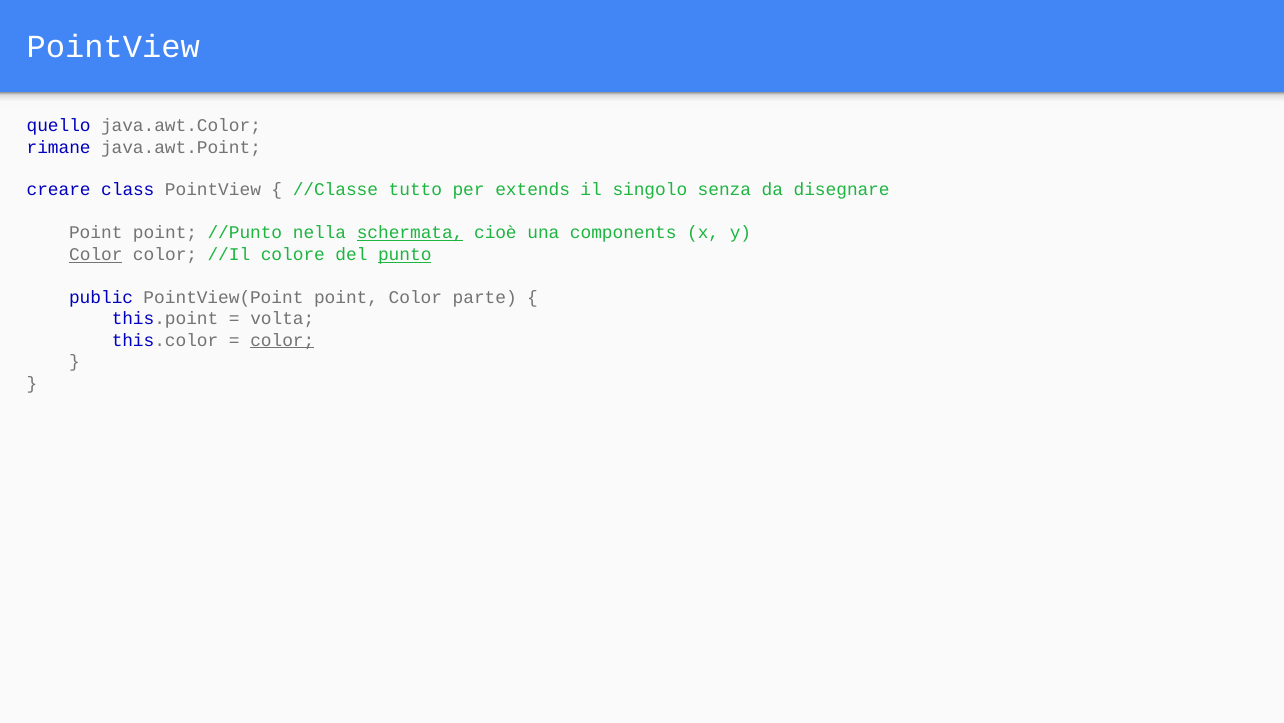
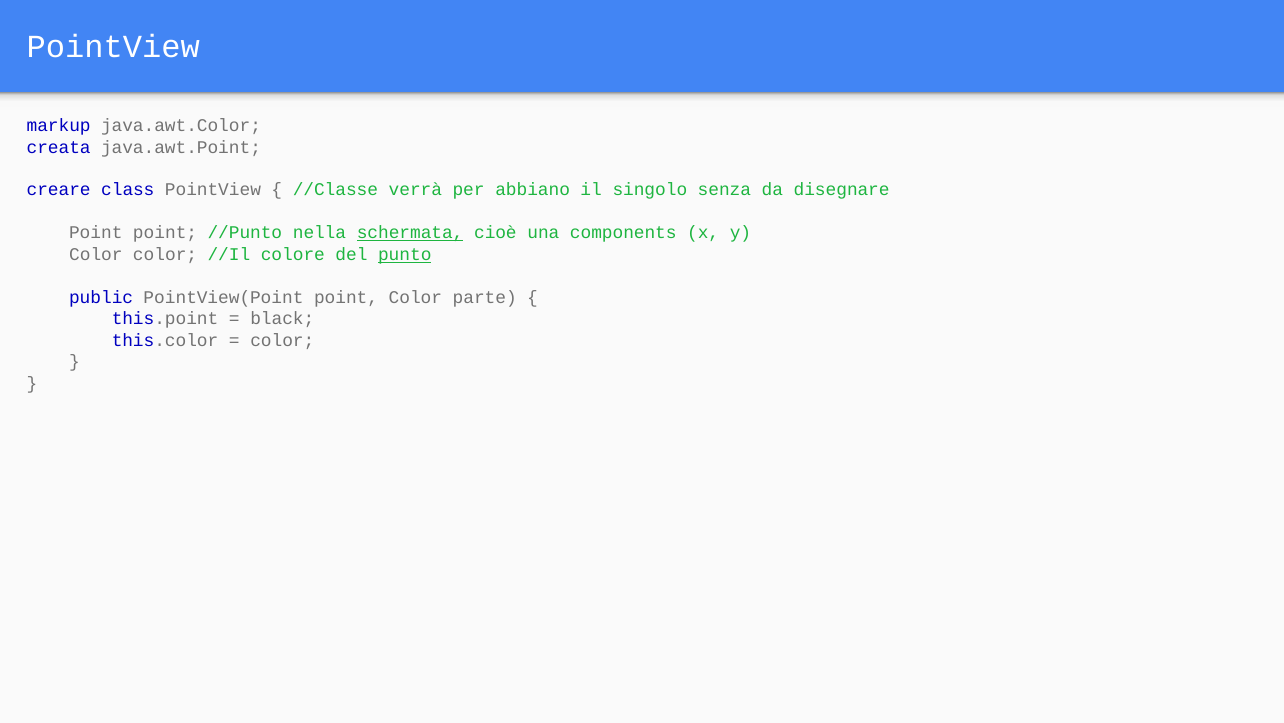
quello: quello -> markup
rimane: rimane -> creata
tutto: tutto -> verrà
extends: extends -> abbiano
Color at (96, 254) underline: present -> none
volta: volta -> black
color at (282, 340) underline: present -> none
